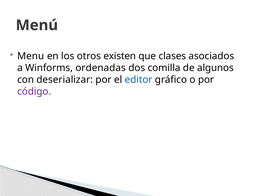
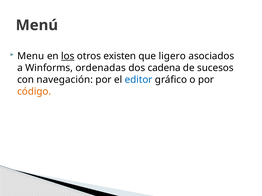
los underline: none -> present
clases: clases -> ligero
comilla: comilla -> cadena
algunos: algunos -> sucesos
deserializar: deserializar -> navegación
código colour: purple -> orange
